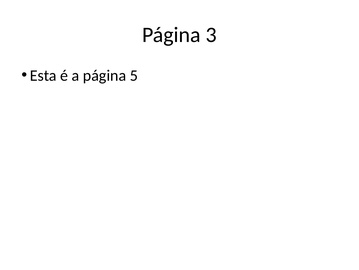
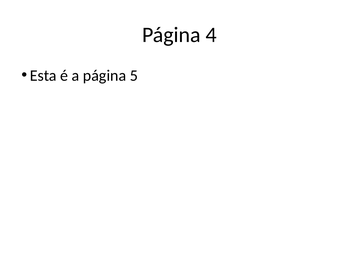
3: 3 -> 4
